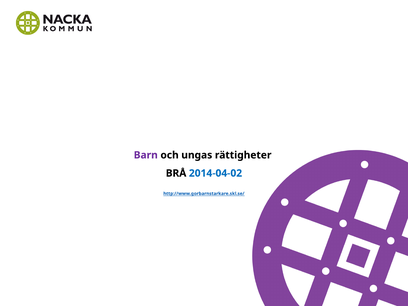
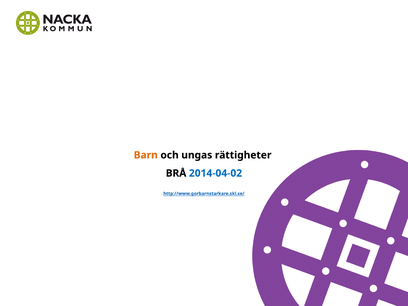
Barn colour: purple -> orange
